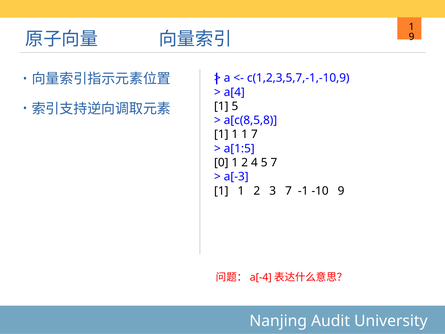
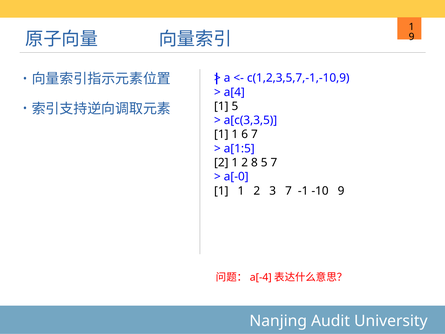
a[c(8,5,8: a[c(8,5,8 -> a[c(3,3,5
1 1 1: 1 -> 6
0 at (221, 163): 0 -> 2
4: 4 -> 8
a[-3: a[-3 -> a[-0
